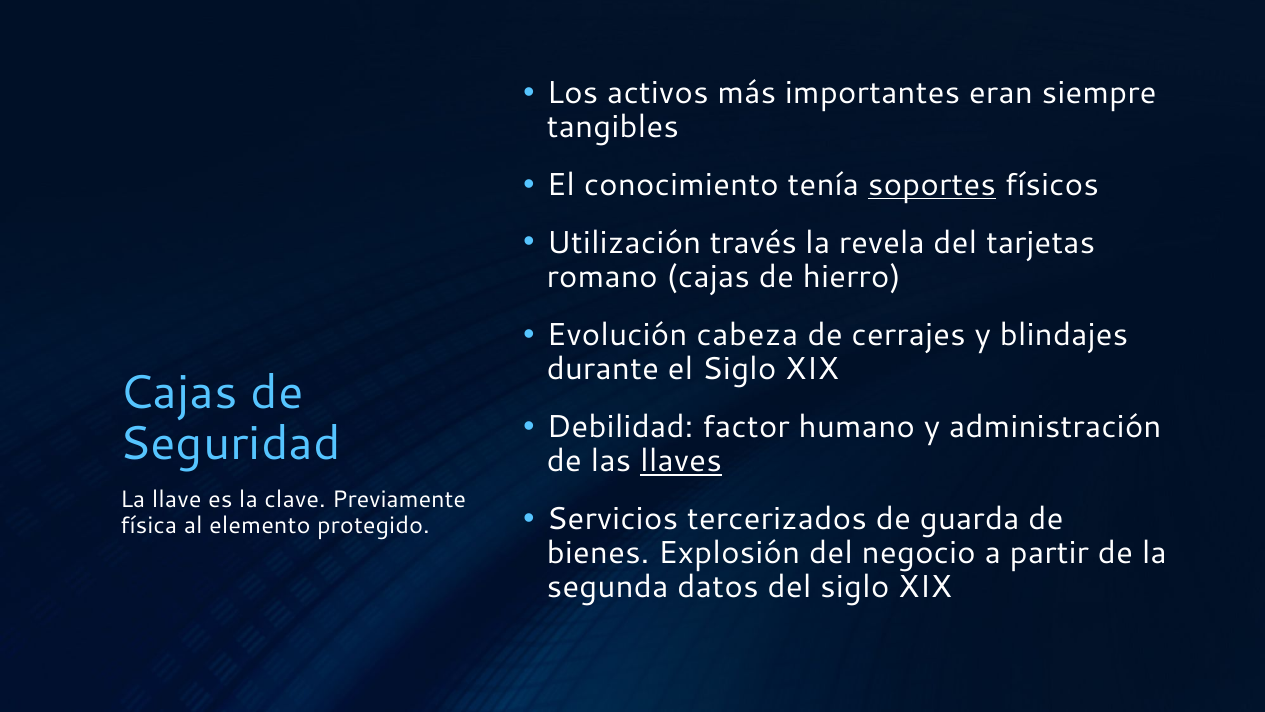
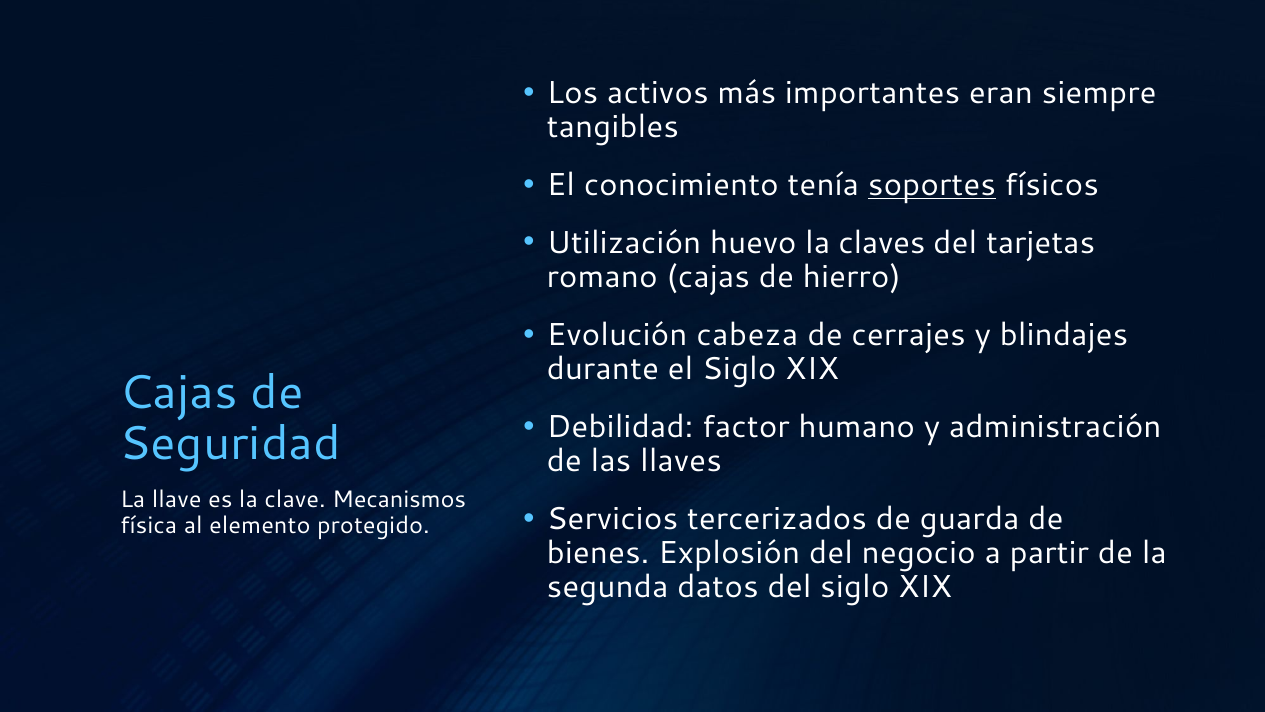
través: través -> huevo
revela: revela -> claves
llaves underline: present -> none
Previamente: Previamente -> Mecanismos
